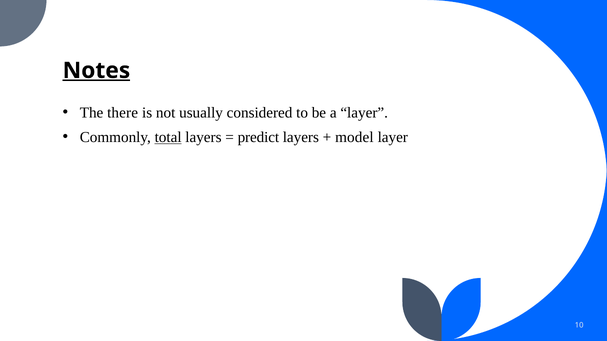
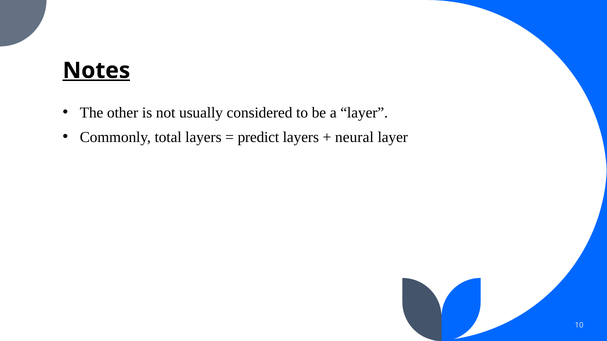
there: there -> other
total underline: present -> none
model: model -> neural
